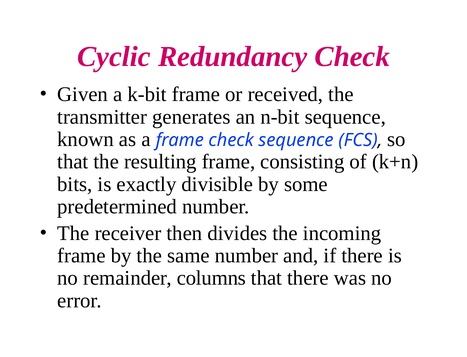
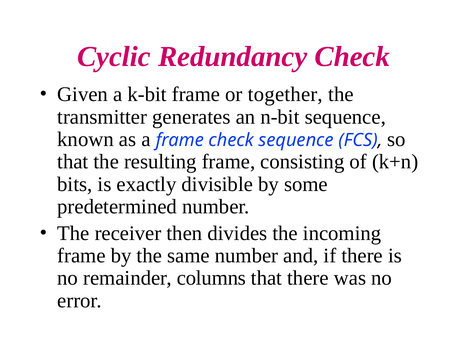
received: received -> together
